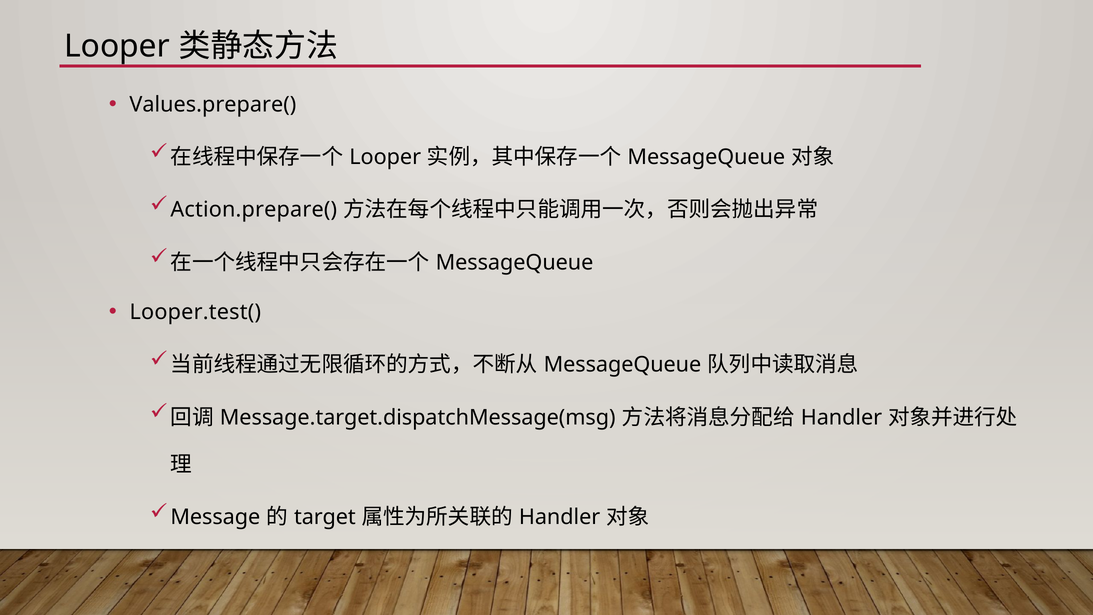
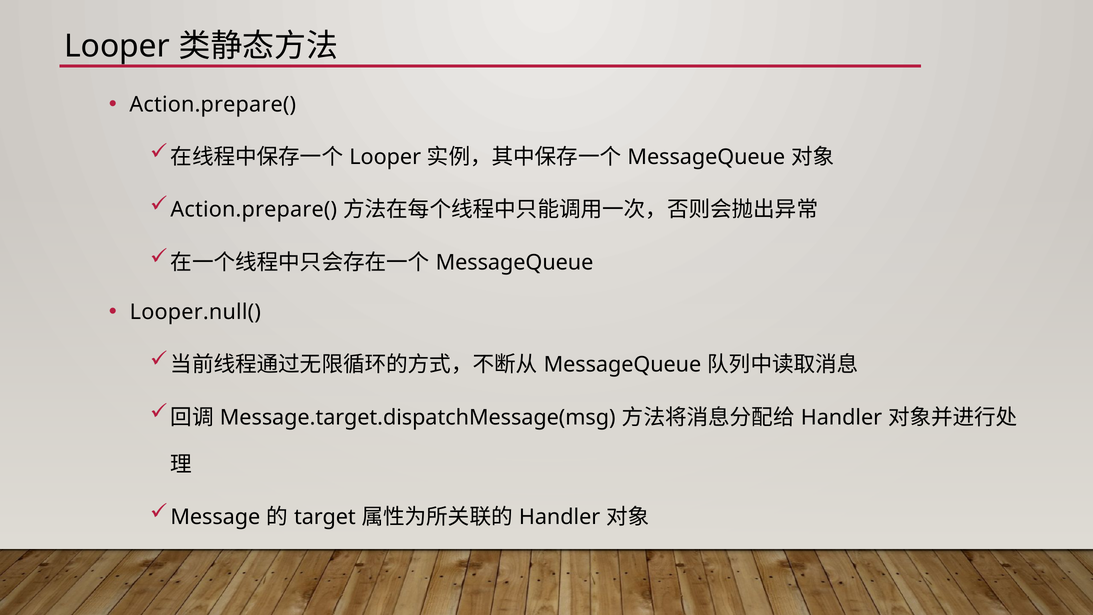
Values.prepare( at (213, 104): Values.prepare( -> Action.prepare(
Looper.test(: Looper.test( -> Looper.null(
